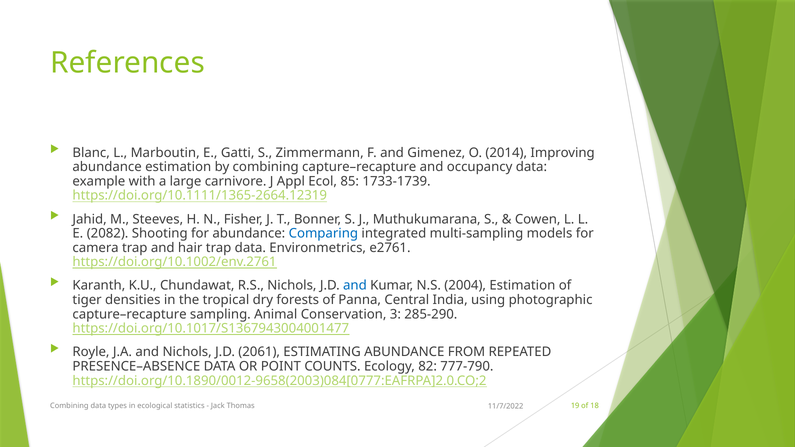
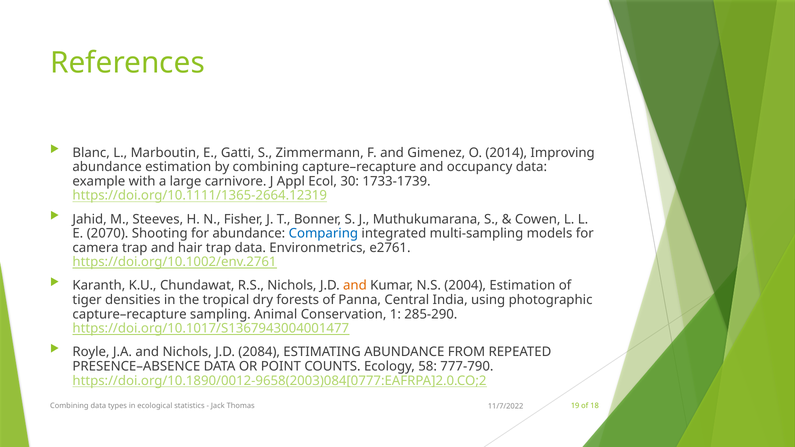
85: 85 -> 30
2082: 2082 -> 2070
and at (355, 286) colour: blue -> orange
3: 3 -> 1
2061: 2061 -> 2084
82: 82 -> 58
